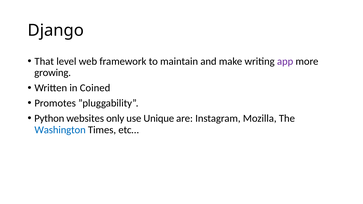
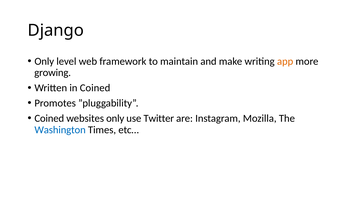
That at (44, 61): That -> Only
app colour: purple -> orange
Python at (49, 118): Python -> Coined
Unique: Unique -> Twitter
